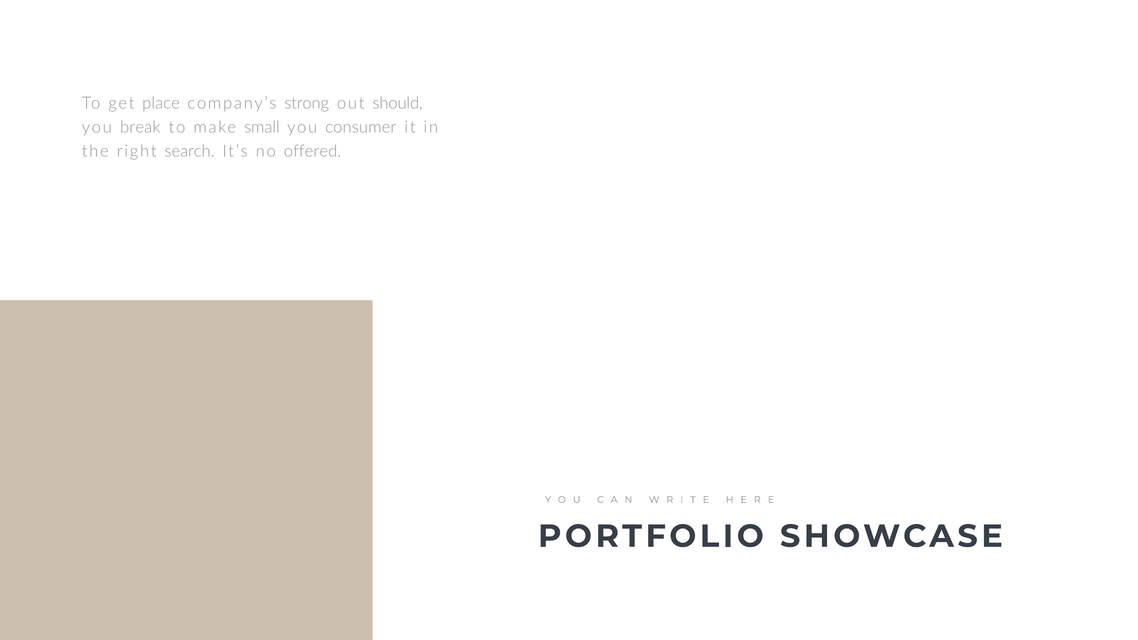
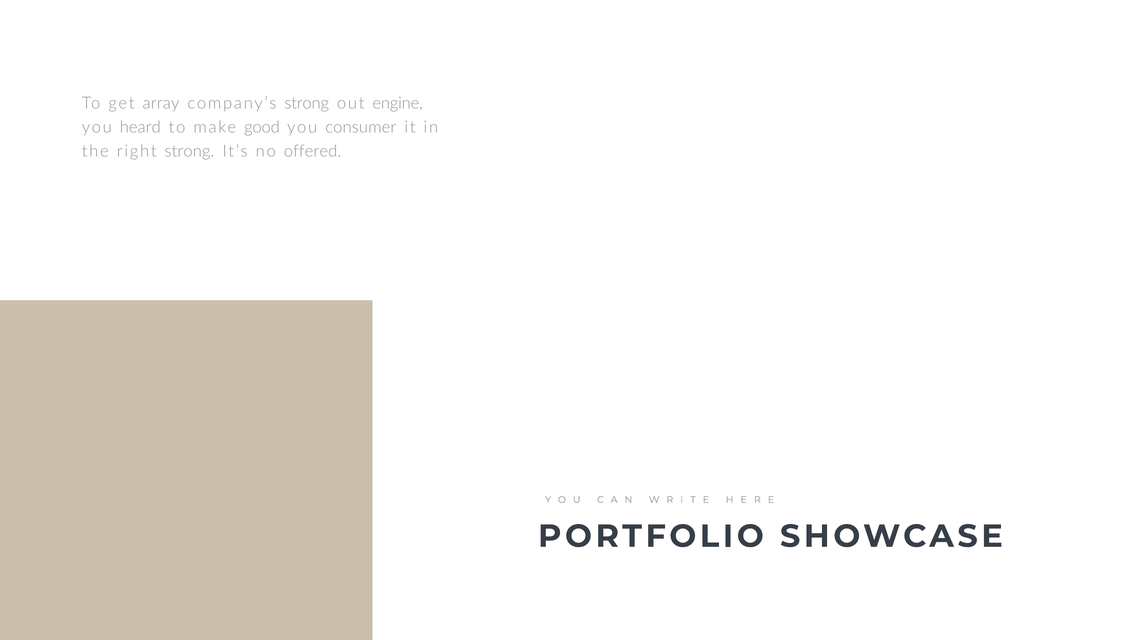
place: place -> array
should: should -> engine
break: break -> heard
small: small -> good
right search: search -> strong
